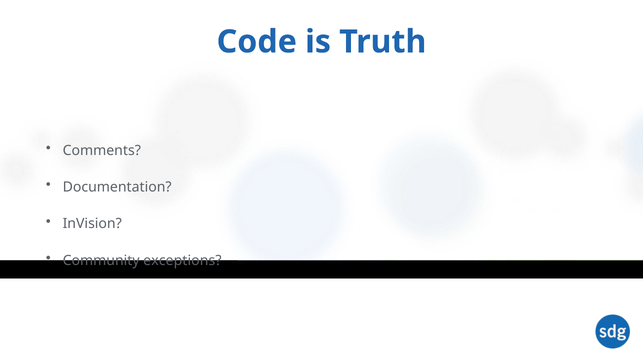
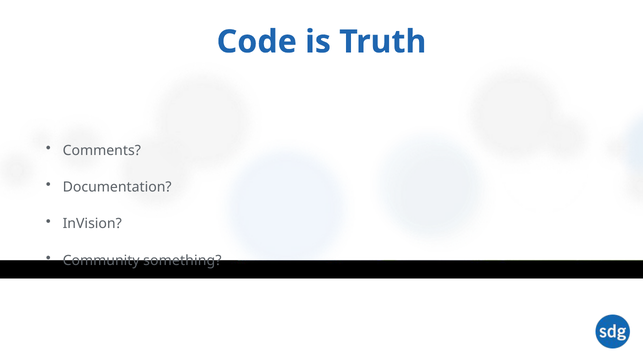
exceptions: exceptions -> something
